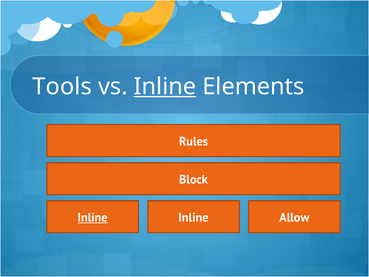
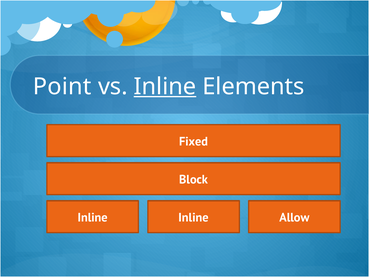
Tools: Tools -> Point
Rules: Rules -> Fixed
Inline at (93, 217) underline: present -> none
